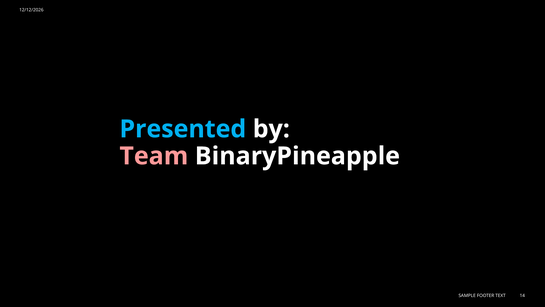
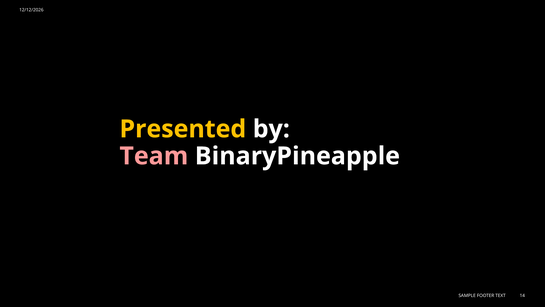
Presented colour: light blue -> yellow
